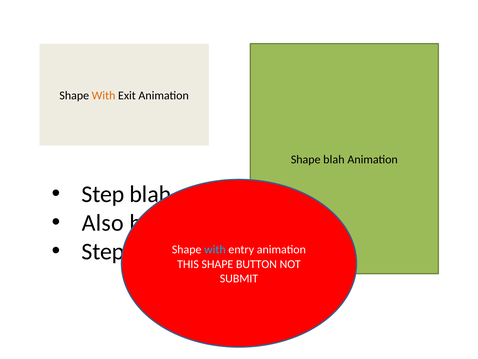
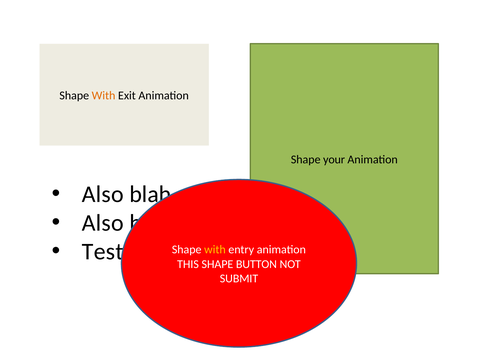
Shape blah: blah -> your
Step at (103, 194): Step -> Also
Step at (103, 251): Step -> Test
with at (215, 249) colour: light blue -> yellow
